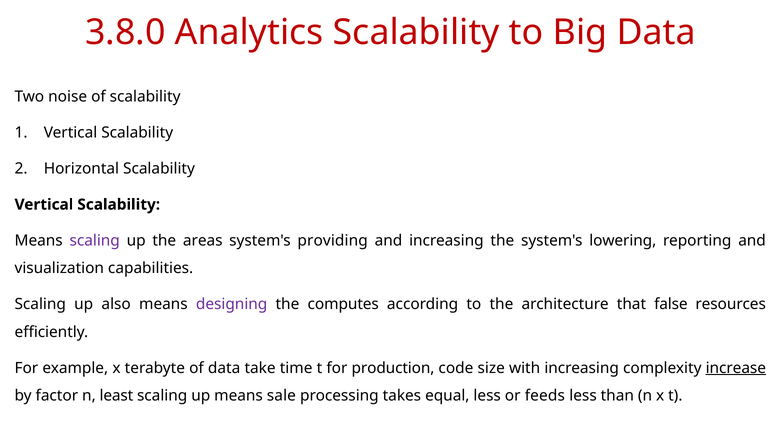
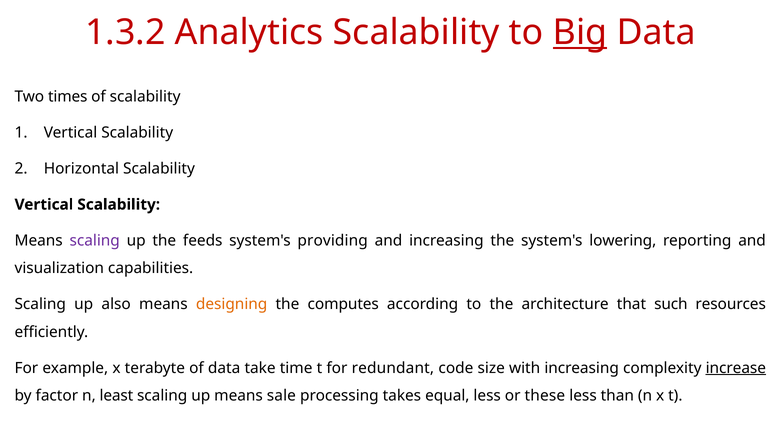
3.8.0: 3.8.0 -> 1.3.2
Big underline: none -> present
noise: noise -> times
areas: areas -> feeds
designing colour: purple -> orange
false: false -> such
production: production -> redundant
feeds: feeds -> these
